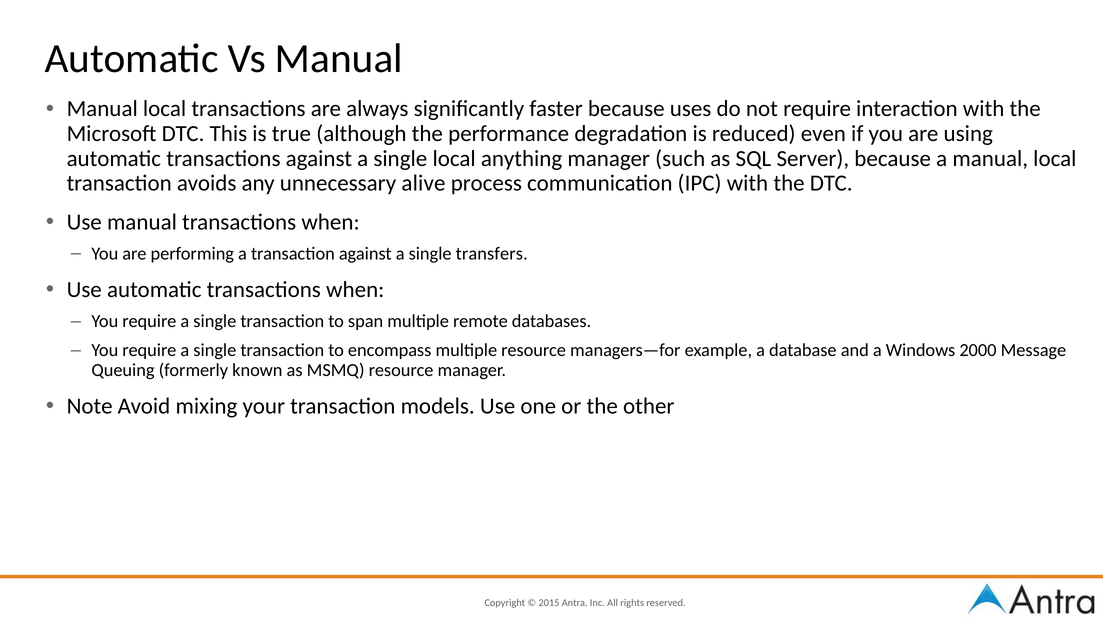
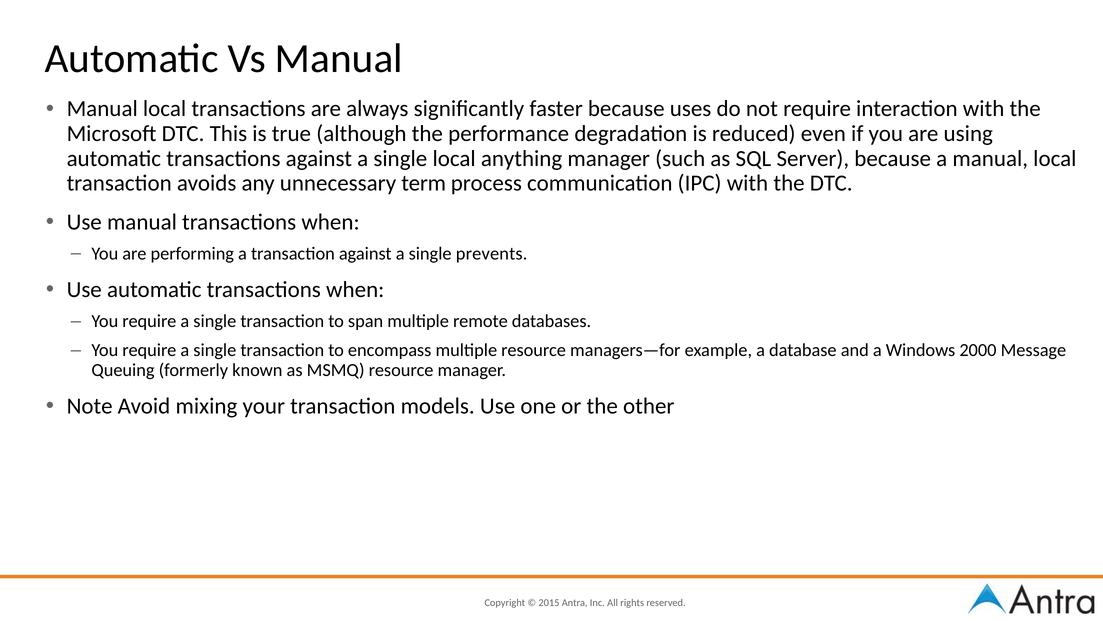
alive: alive -> term
transfers: transfers -> prevents
